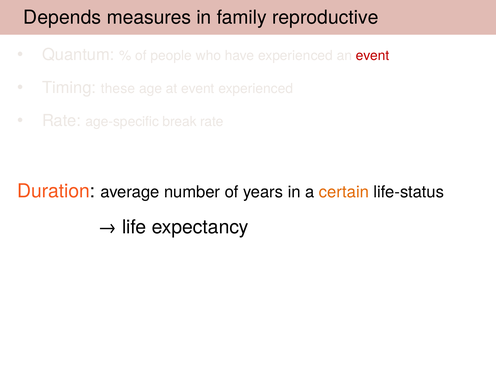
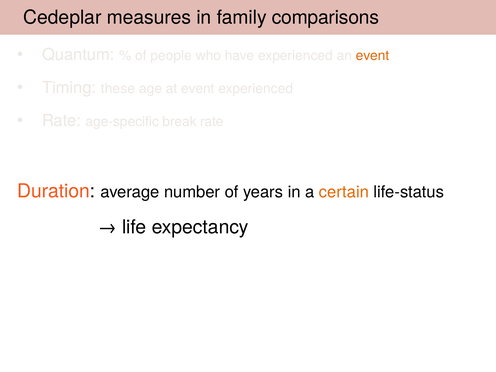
Depends: Depends -> Cedeplar
reproductive: reproductive -> comparisons
event at (373, 56) colour: red -> orange
